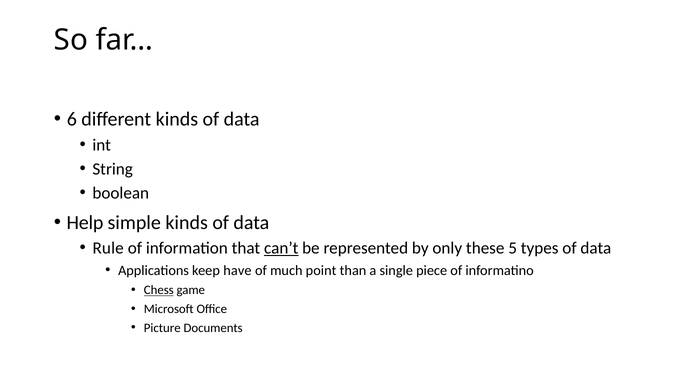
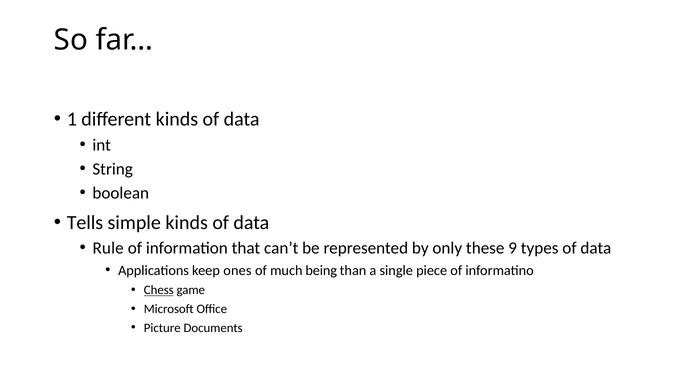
6: 6 -> 1
Help: Help -> Tells
can’t underline: present -> none
5: 5 -> 9
have: have -> ones
point: point -> being
